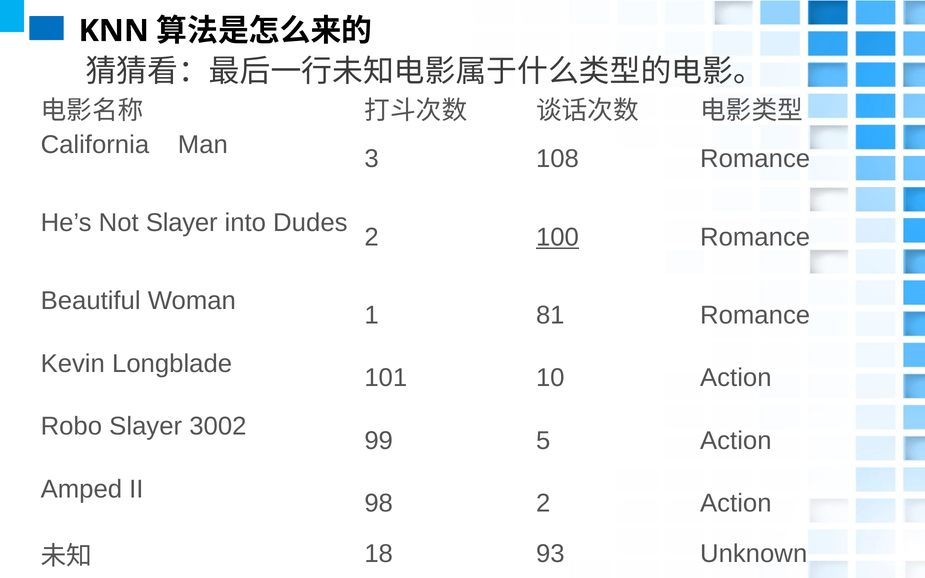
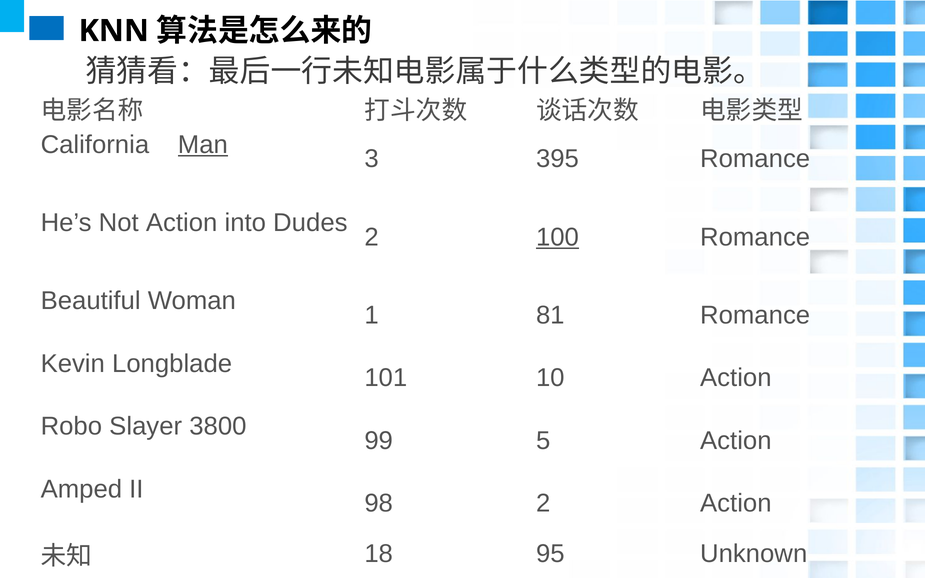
Man underline: none -> present
108: 108 -> 395
Not Slayer: Slayer -> Action
3002: 3002 -> 3800
93: 93 -> 95
